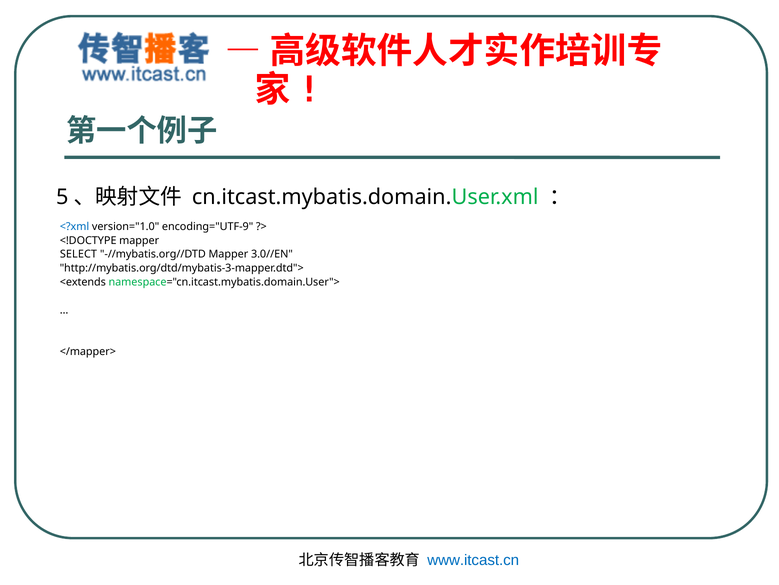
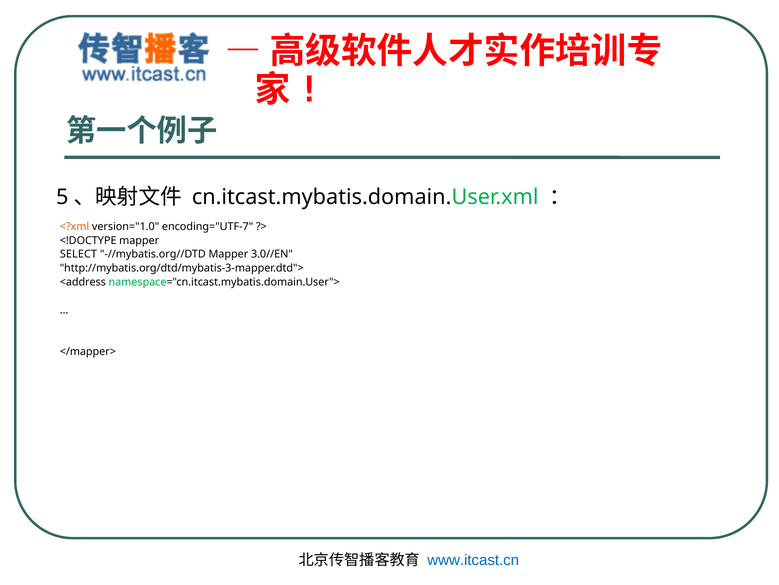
<?xml colour: blue -> orange
encoding="UTF-9: encoding="UTF-9 -> encoding="UTF-7
<extends: <extends -> <address
